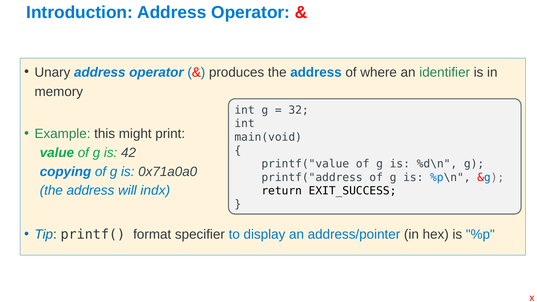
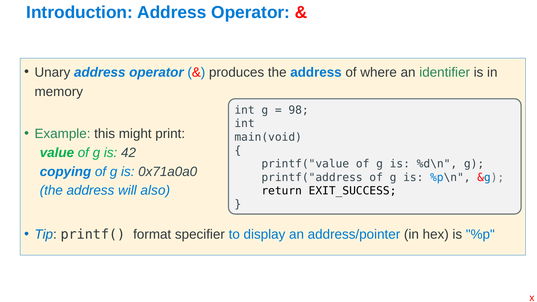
32: 32 -> 98
indx: indx -> also
